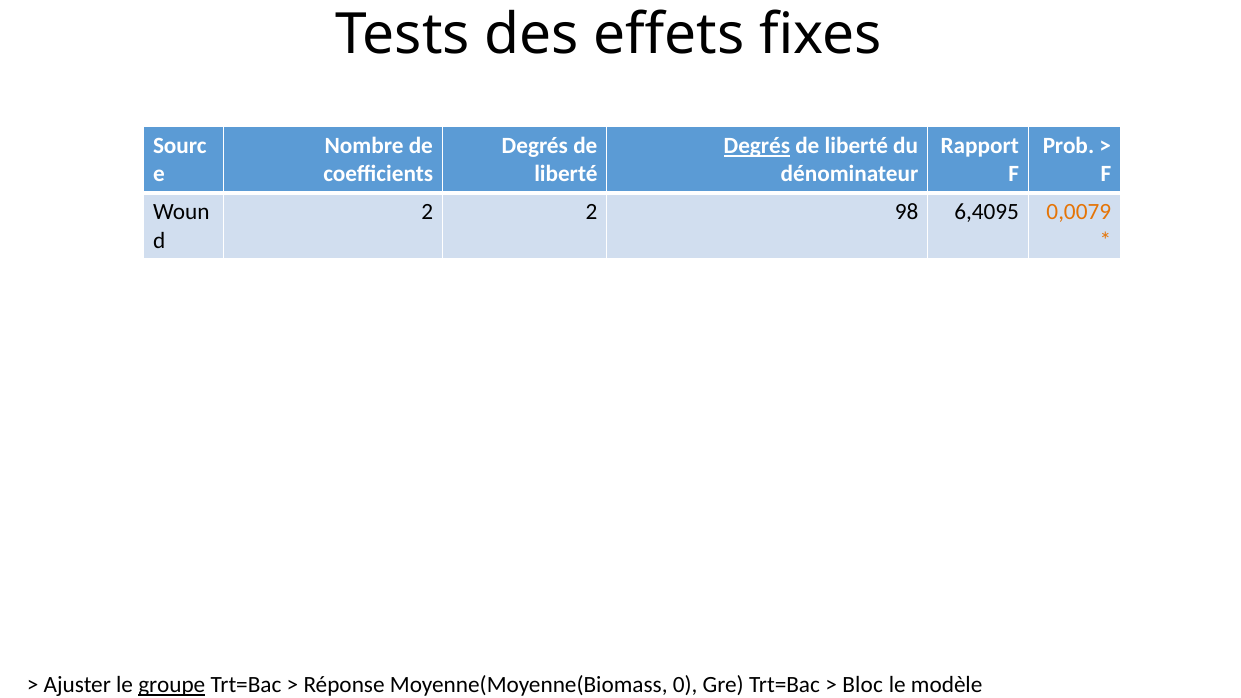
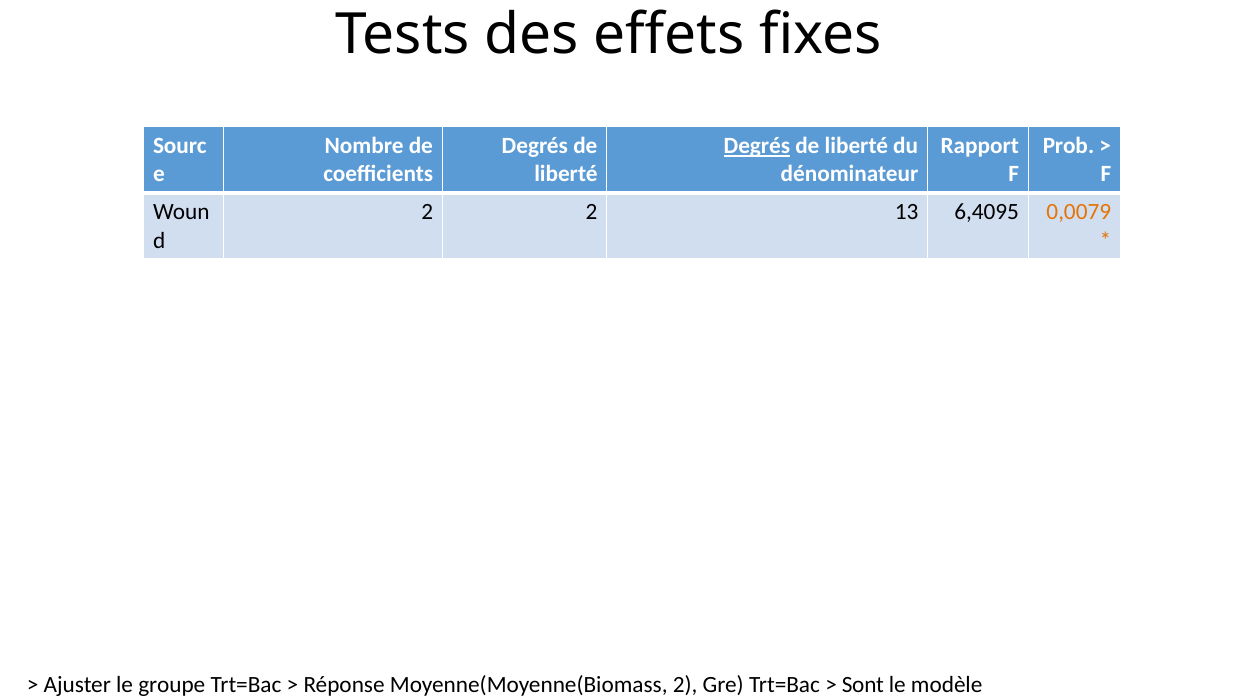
98: 98 -> 13
groupe underline: present -> none
Moyenne(Moyenne(Biomass 0: 0 -> 2
Bloc: Bloc -> Sont
